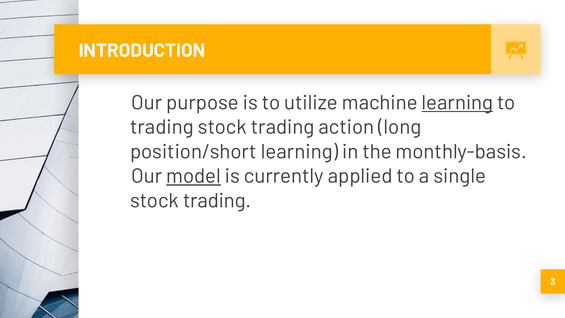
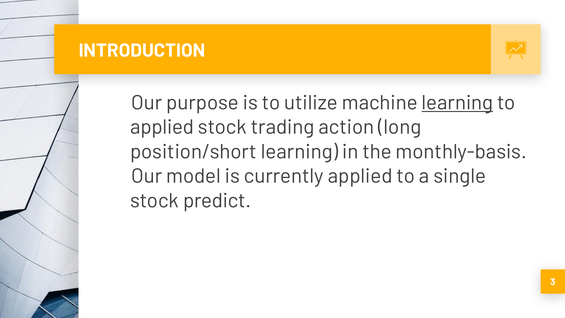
trading at (162, 127): trading -> applied
model underline: present -> none
trading at (217, 201): trading -> predict
